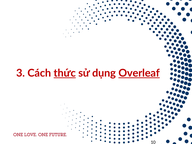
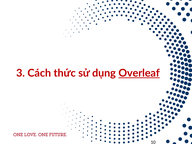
thức underline: present -> none
